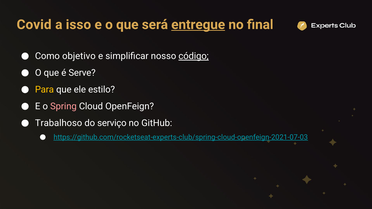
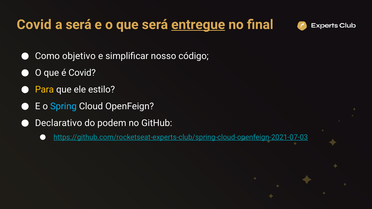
a isso: isso -> será
código underline: present -> none
é Serve: Serve -> Covid
Spring colour: pink -> light blue
Trabalhoso: Trabalhoso -> Declarativo
serviço: serviço -> podem
